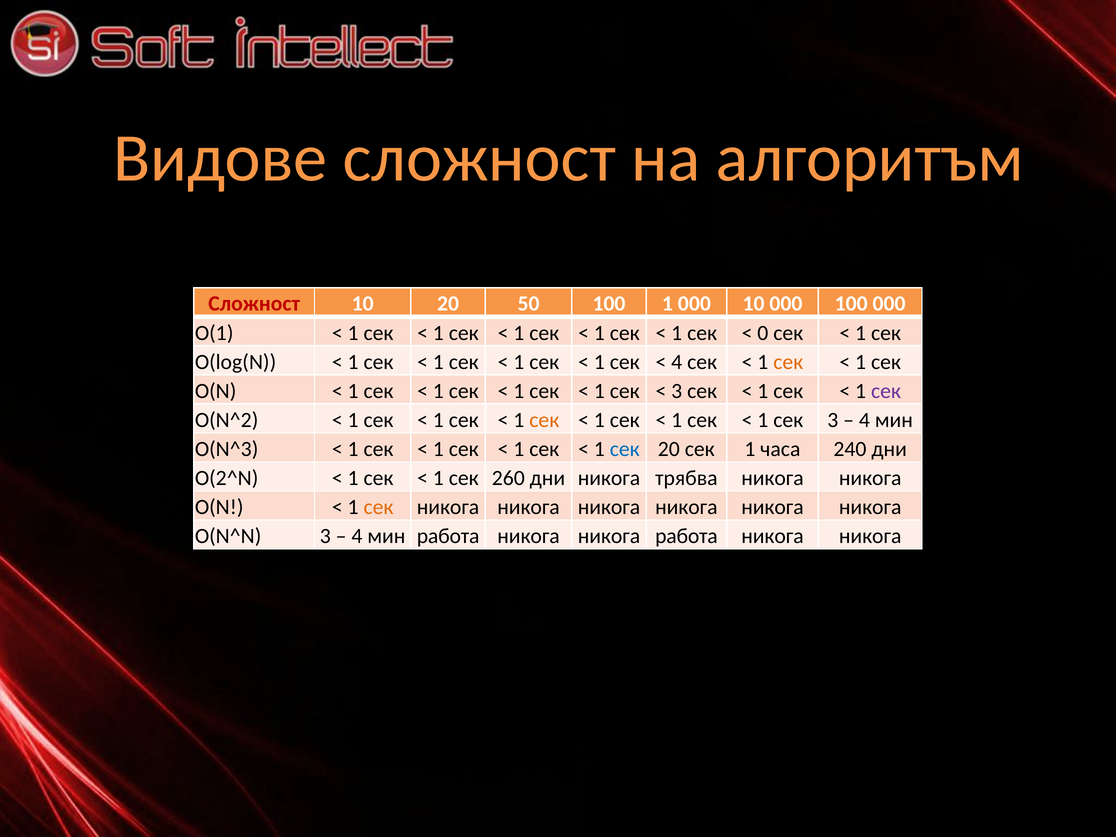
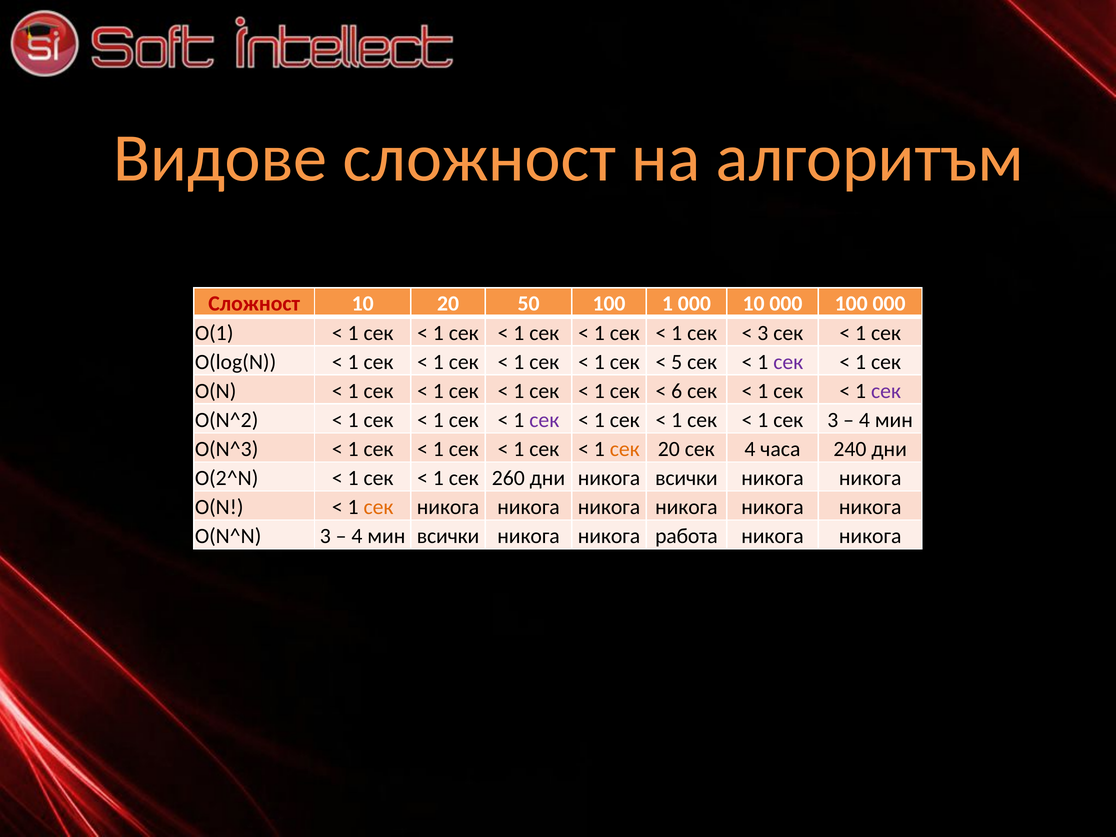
0 at (763, 333): 0 -> 3
4 at (677, 362): 4 -> 5
сек at (788, 362) colour: orange -> purple
3 at (677, 391): 3 -> 6
сек at (544, 420) colour: orange -> purple
сек at (625, 449) colour: blue -> orange
сек 1: 1 -> 4
никога трябва: трябва -> всички
мин работа: работа -> всички
